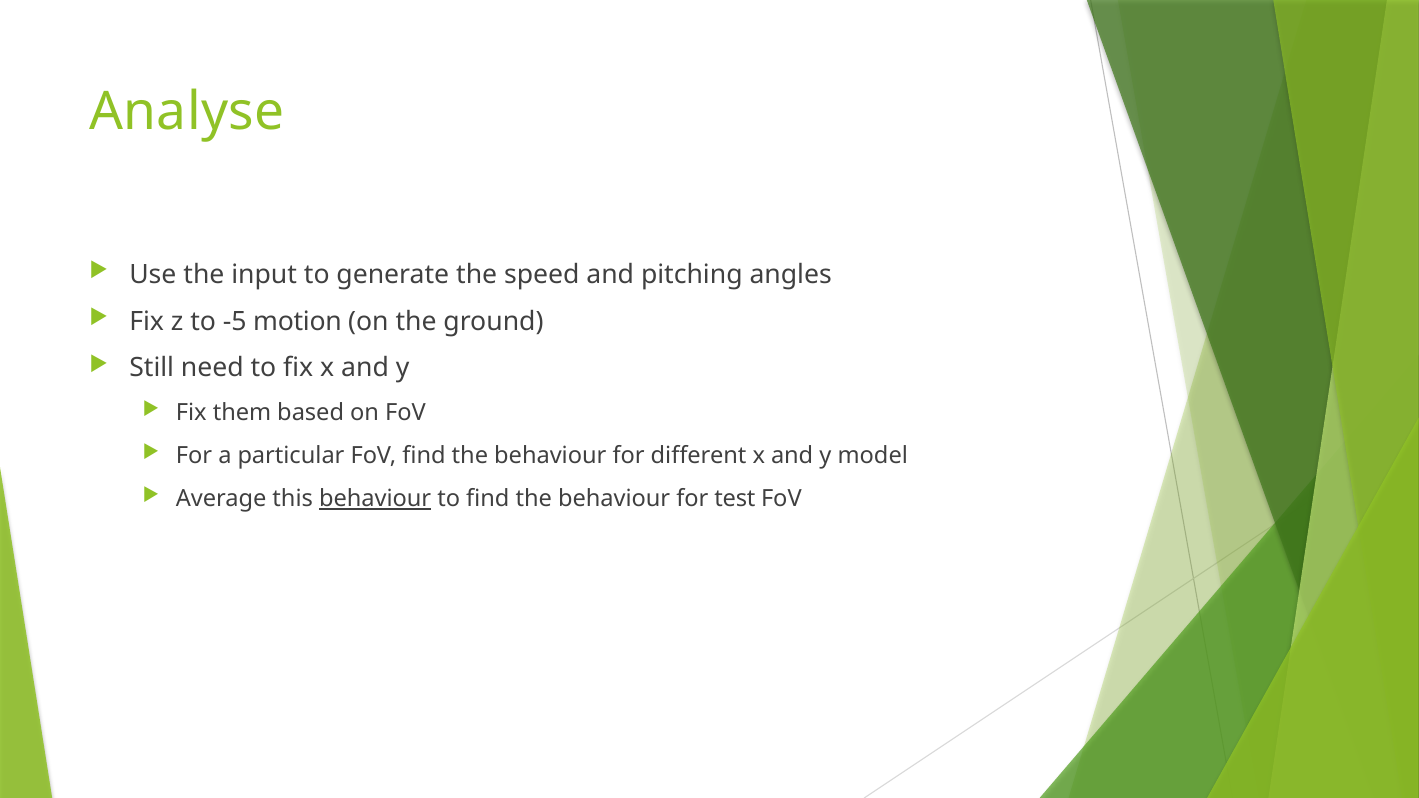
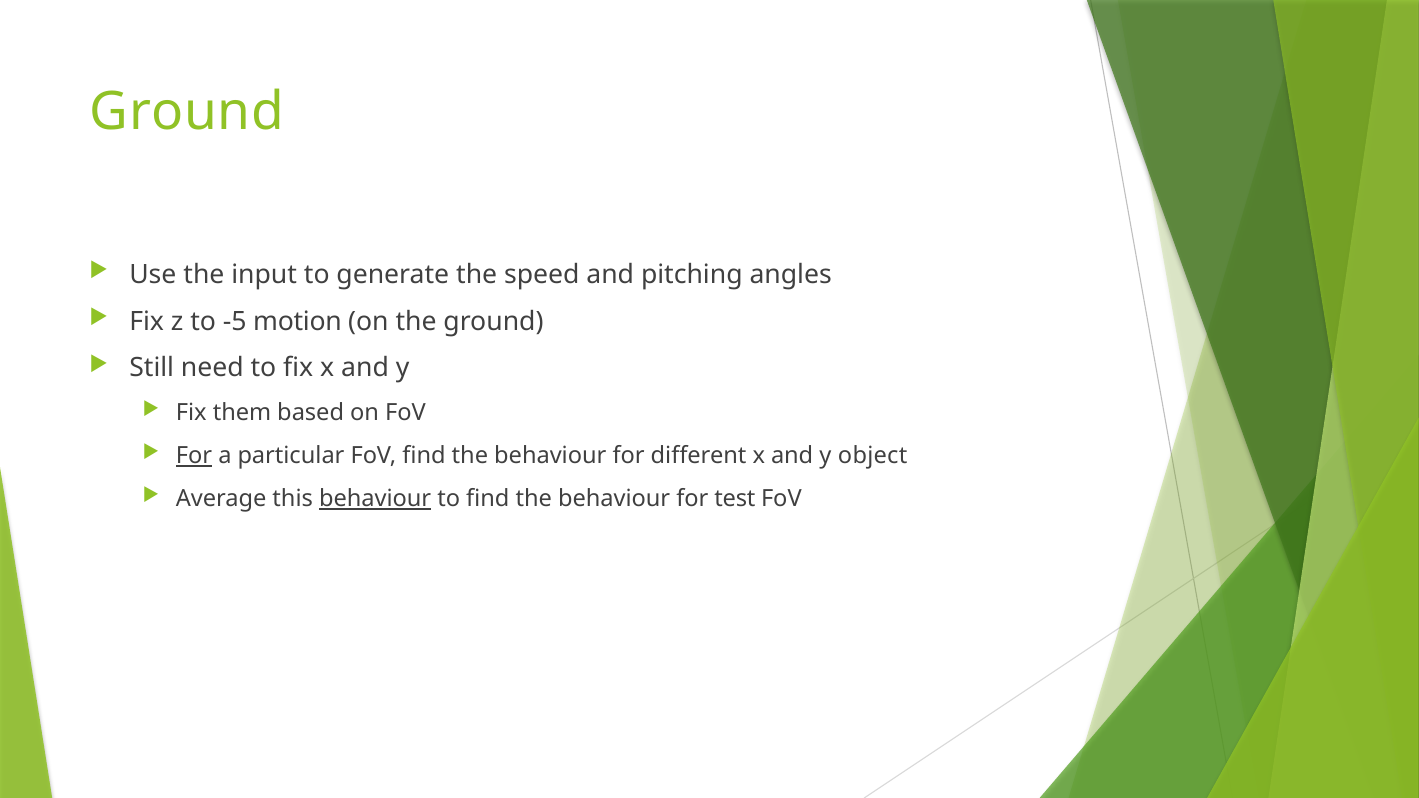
Analyse at (187, 112): Analyse -> Ground
For at (194, 456) underline: none -> present
model: model -> object
